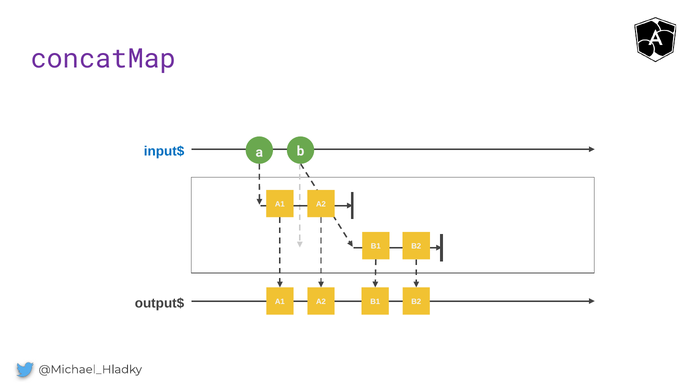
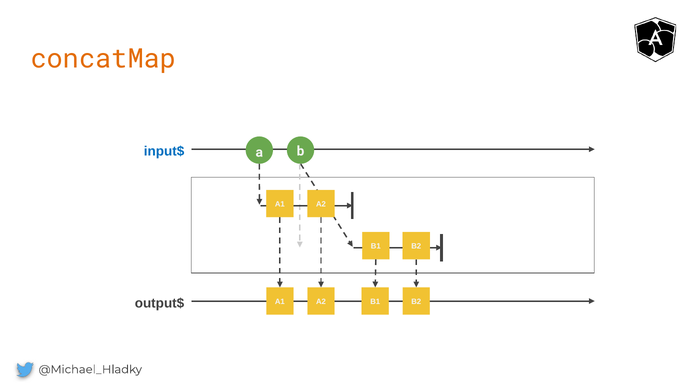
concatMap colour: purple -> orange
